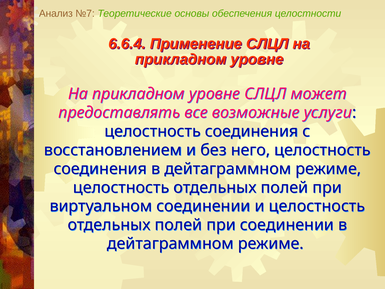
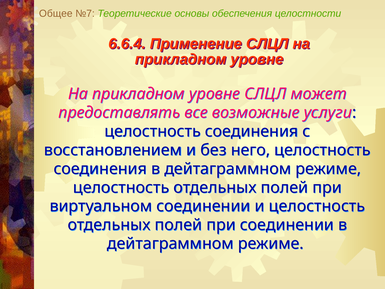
Анализ: Анализ -> Общее
